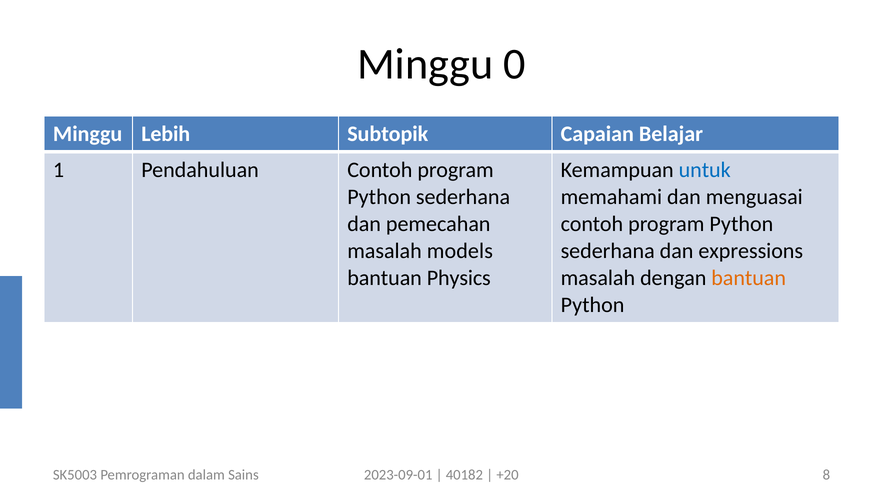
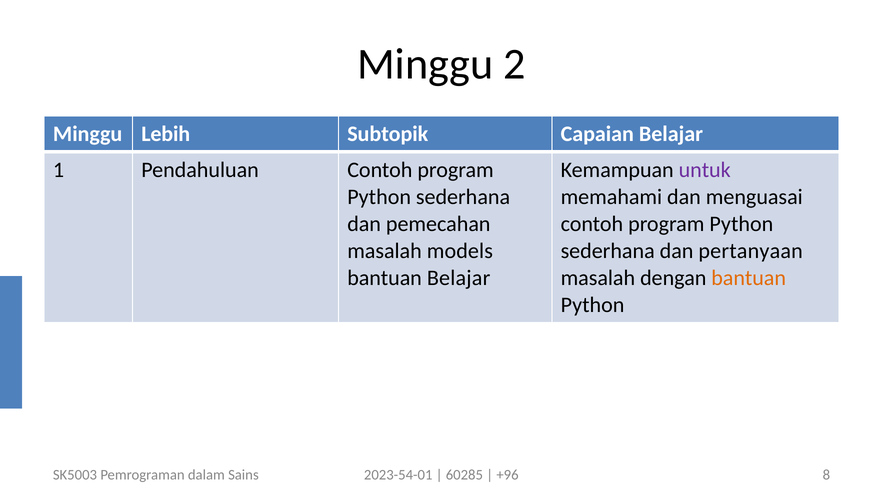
0: 0 -> 2
untuk colour: blue -> purple
expressions: expressions -> pertanyaan
bantuan Physics: Physics -> Belajar
2023-09-01: 2023-09-01 -> 2023-54-01
40182: 40182 -> 60285
+20: +20 -> +96
